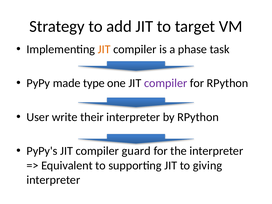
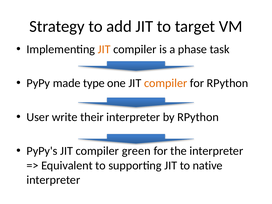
compiler at (166, 83) colour: purple -> orange
guard: guard -> green
giving: giving -> native
